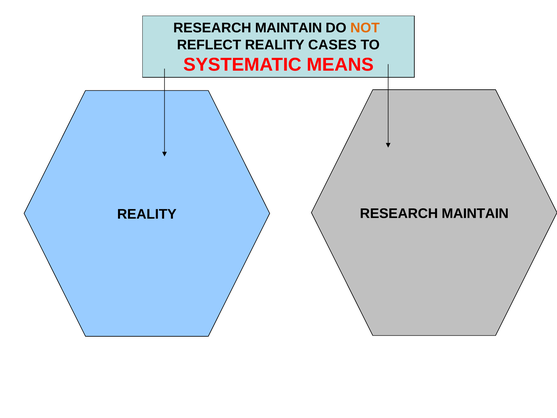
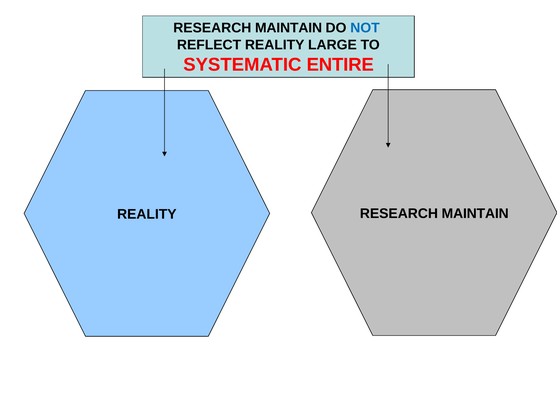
NOT colour: orange -> blue
CASES: CASES -> LARGE
MEANS: MEANS -> ENTIRE
